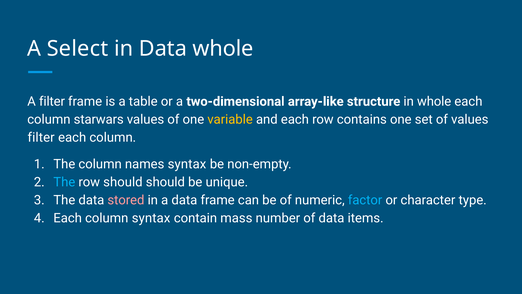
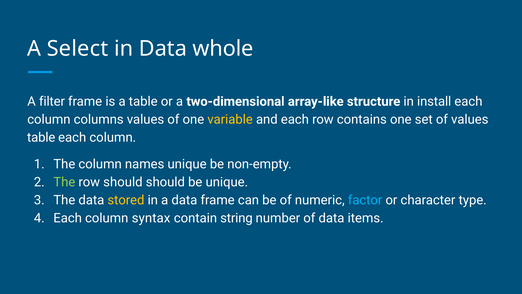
in whole: whole -> install
starwars: starwars -> columns
filter at (41, 137): filter -> table
names syntax: syntax -> unique
The at (64, 182) colour: light blue -> light green
stored colour: pink -> yellow
mass: mass -> string
